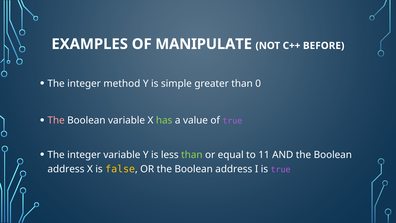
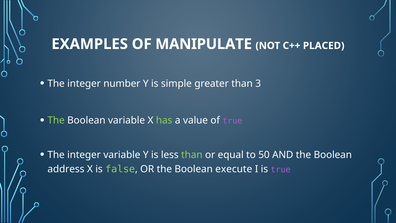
BEFORE: BEFORE -> PLACED
method: method -> number
0: 0 -> 3
The at (56, 120) colour: pink -> light green
11: 11 -> 50
false colour: yellow -> light green
OR the Boolean address: address -> execute
